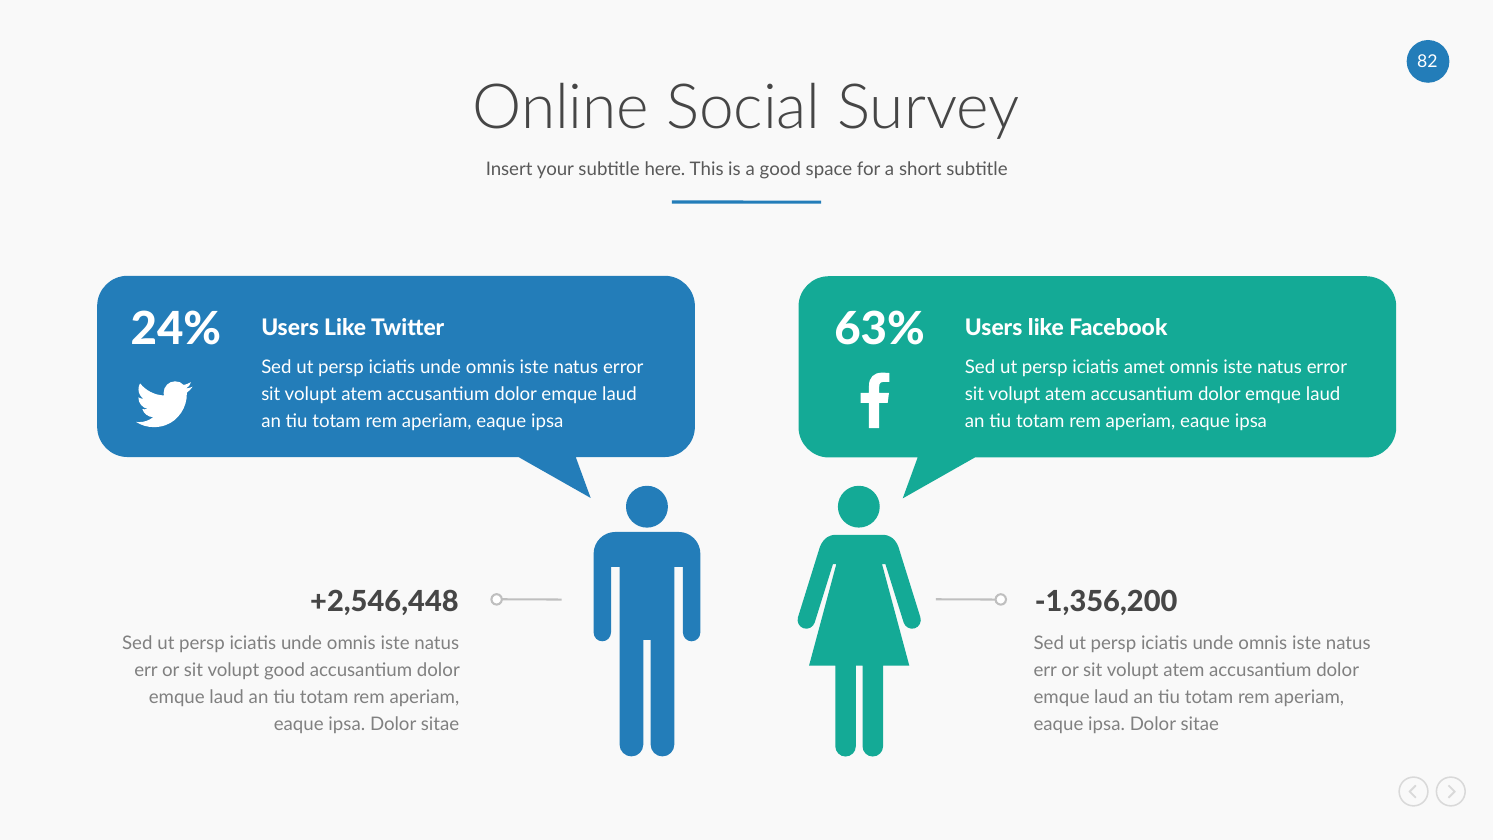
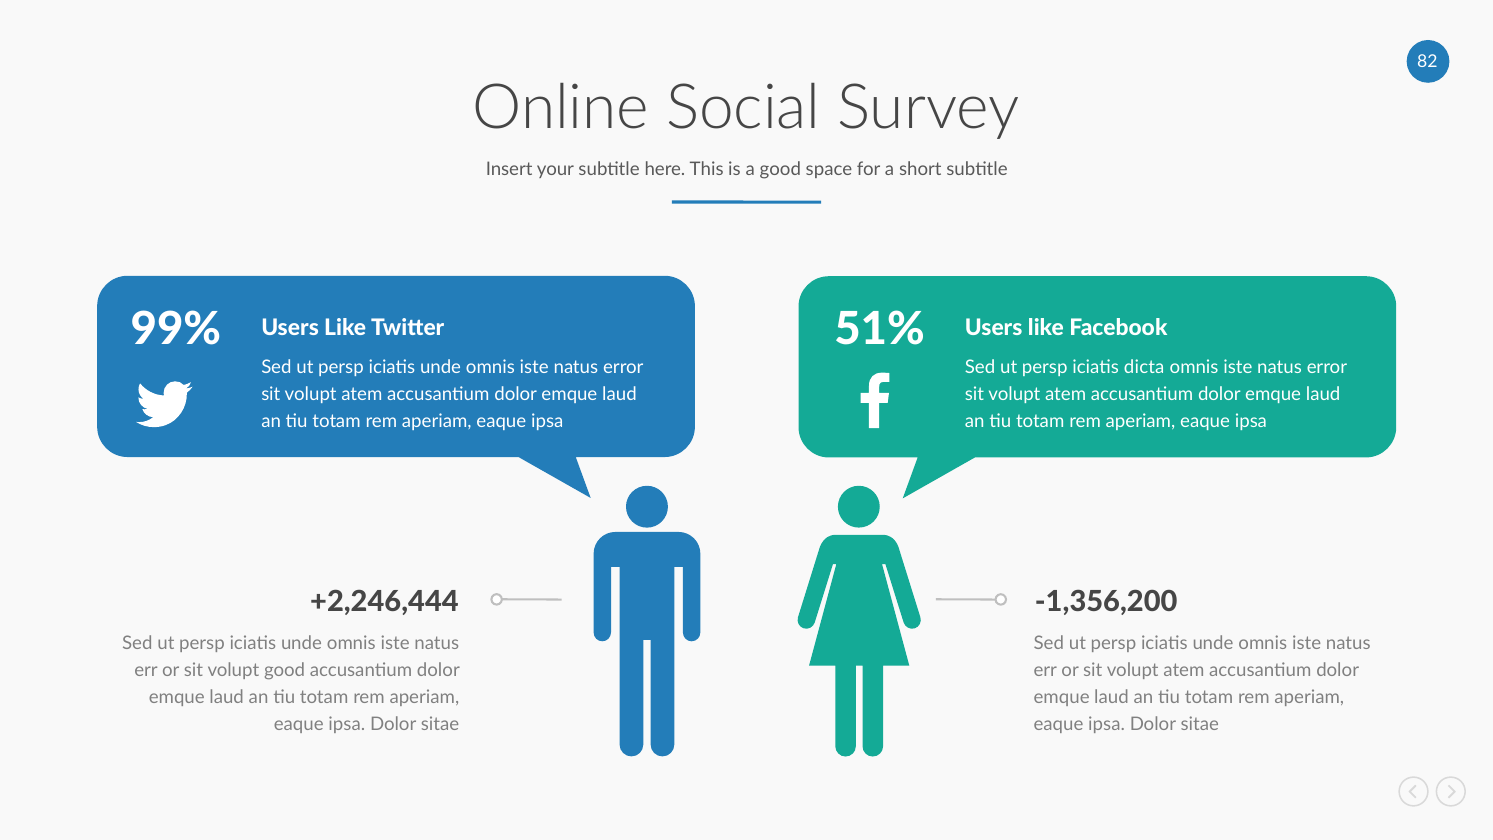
24%: 24% -> 99%
63%: 63% -> 51%
amet: amet -> dicta
+2,546,448: +2,546,448 -> +2,246,444
